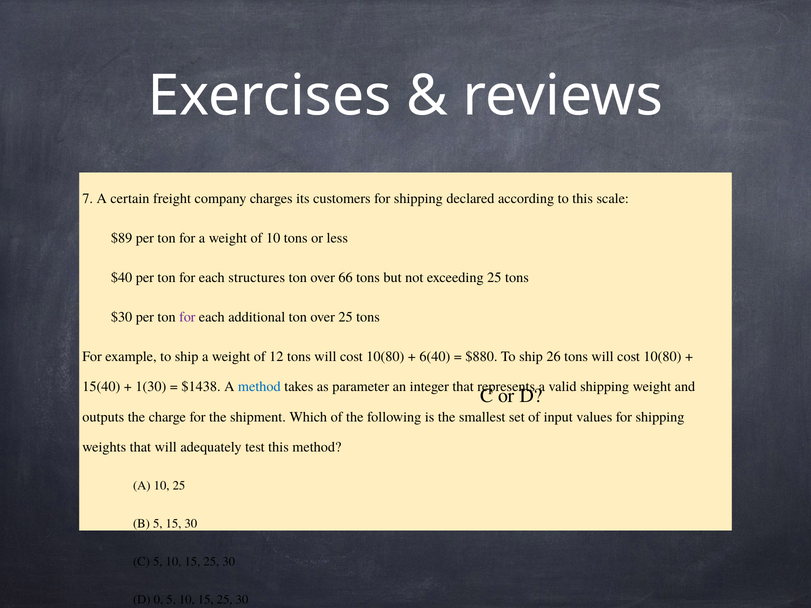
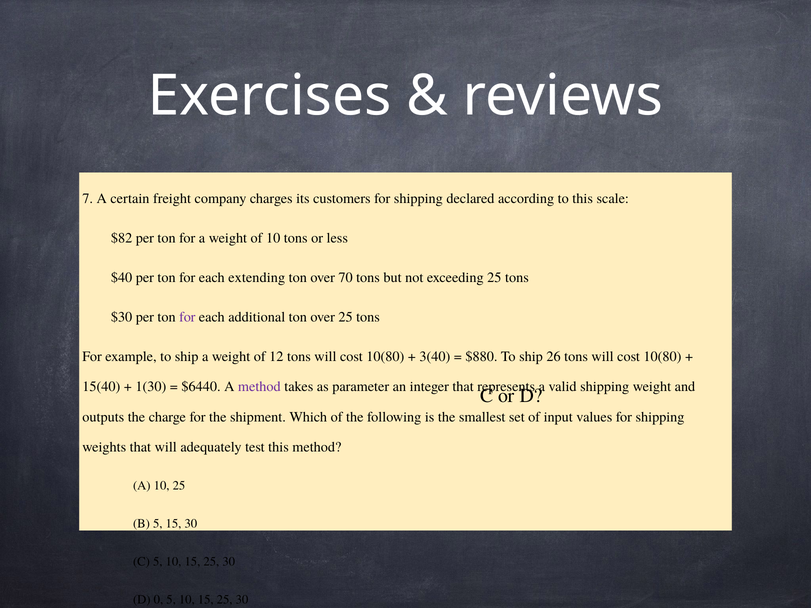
$89: $89 -> $82
structures: structures -> extending
66: 66 -> 70
6(40: 6(40 -> 3(40
$1438: $1438 -> $6440
method at (259, 387) colour: blue -> purple
